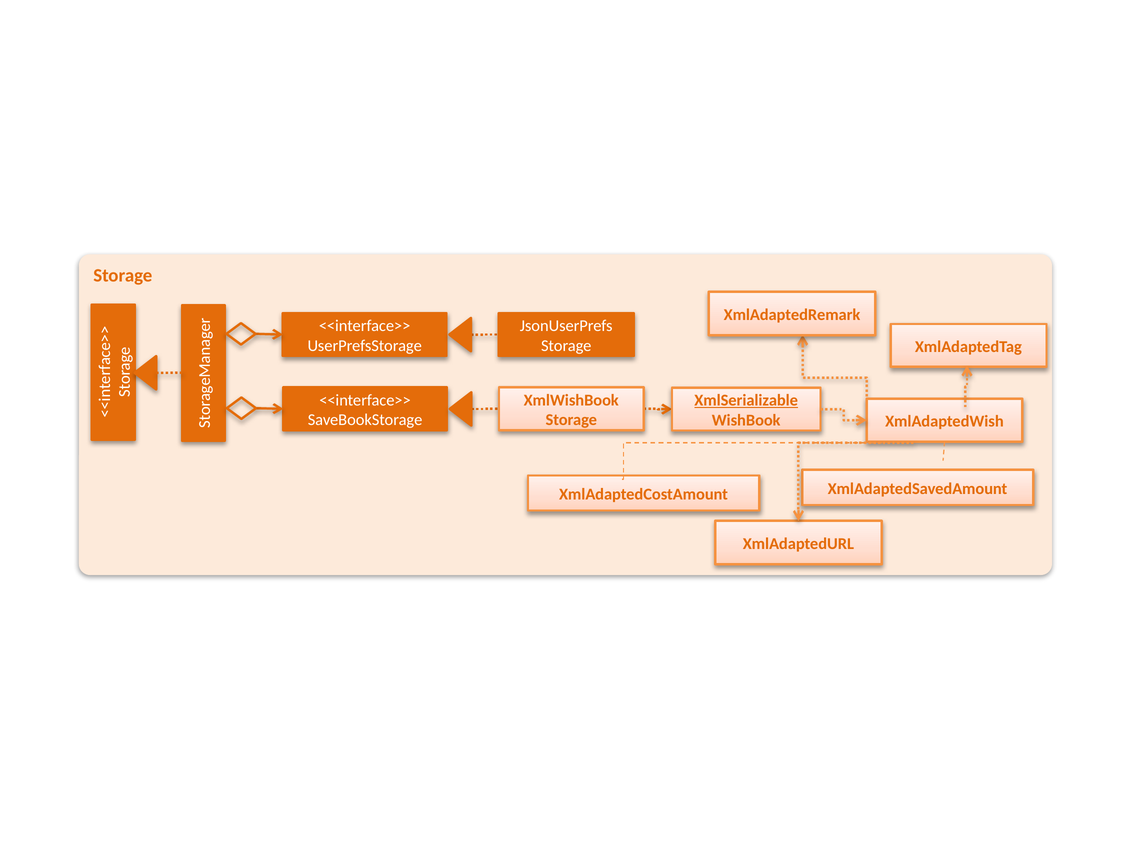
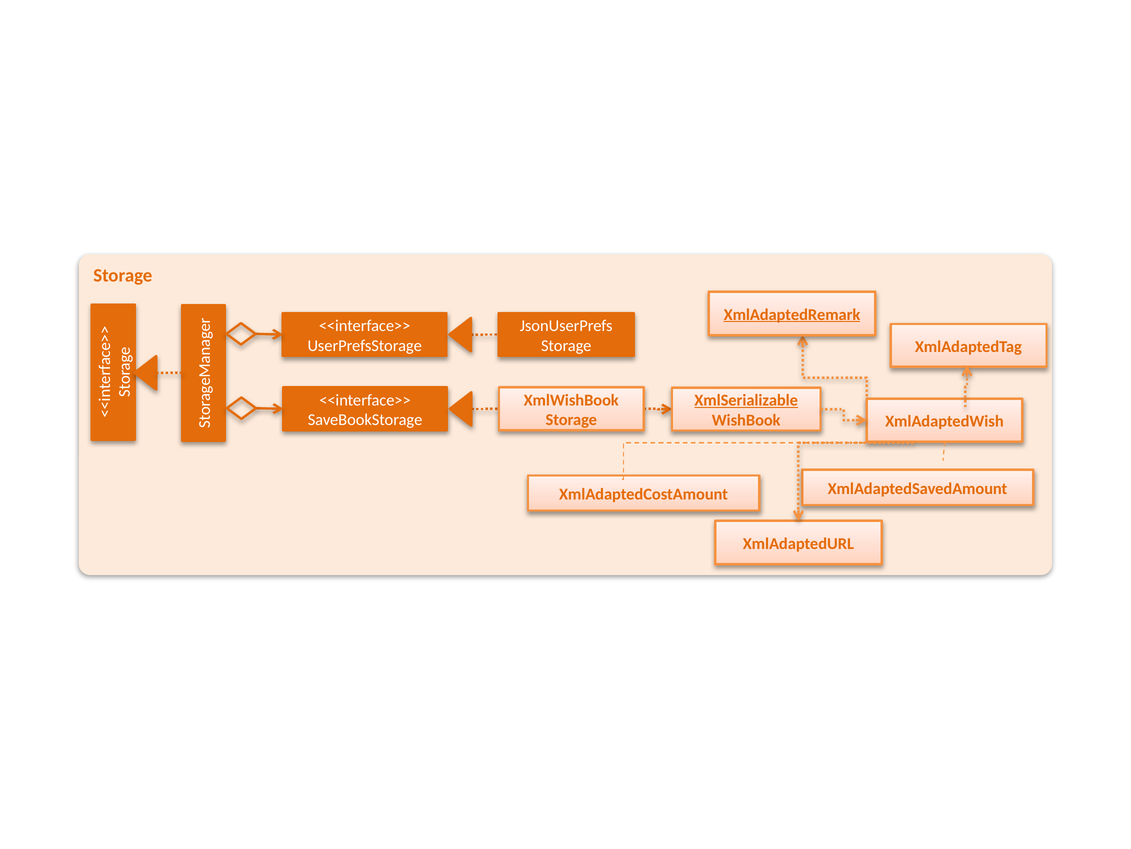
XmlAdaptedRemark underline: none -> present
